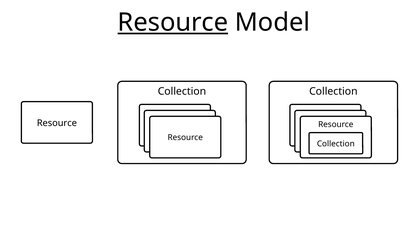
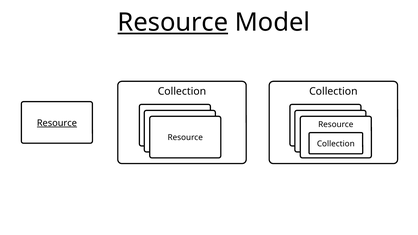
Resource at (57, 123) underline: none -> present
